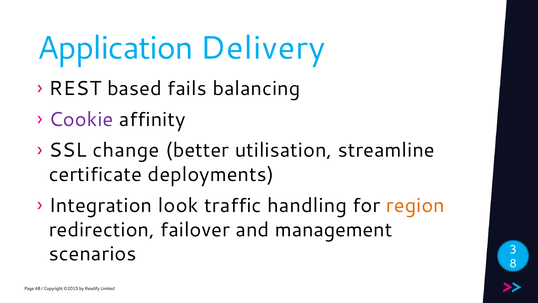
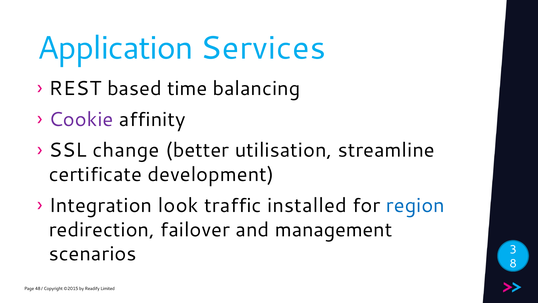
Delivery: Delivery -> Services
fails: fails -> time
deployments: deployments -> development
handling: handling -> installed
region colour: orange -> blue
